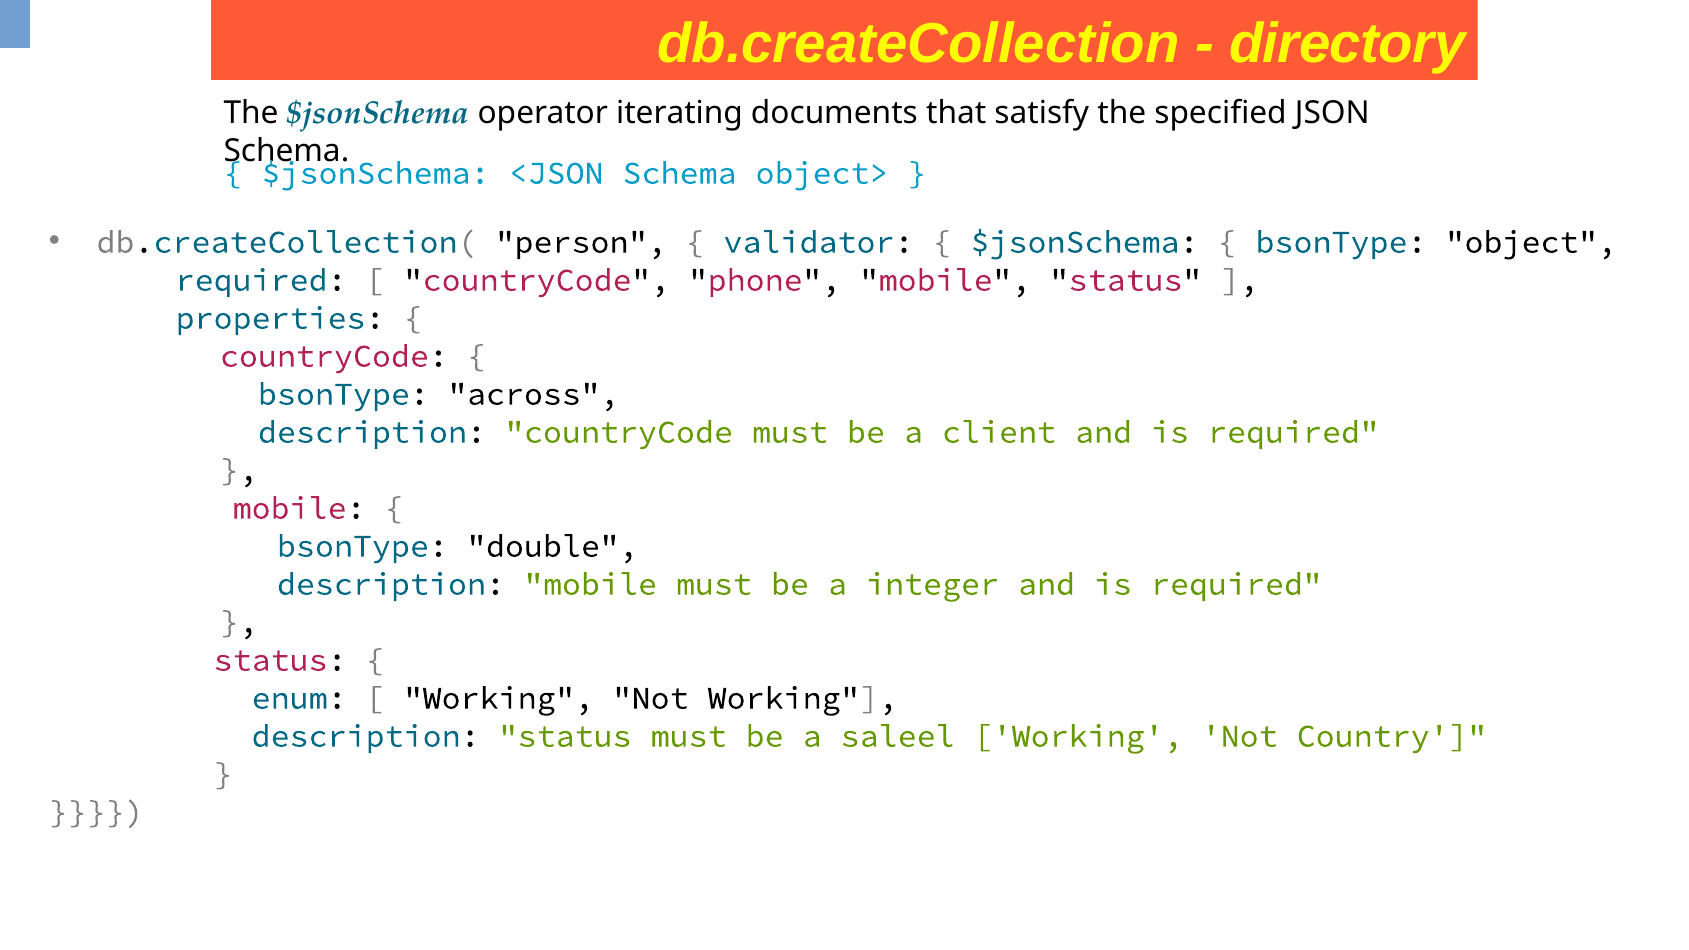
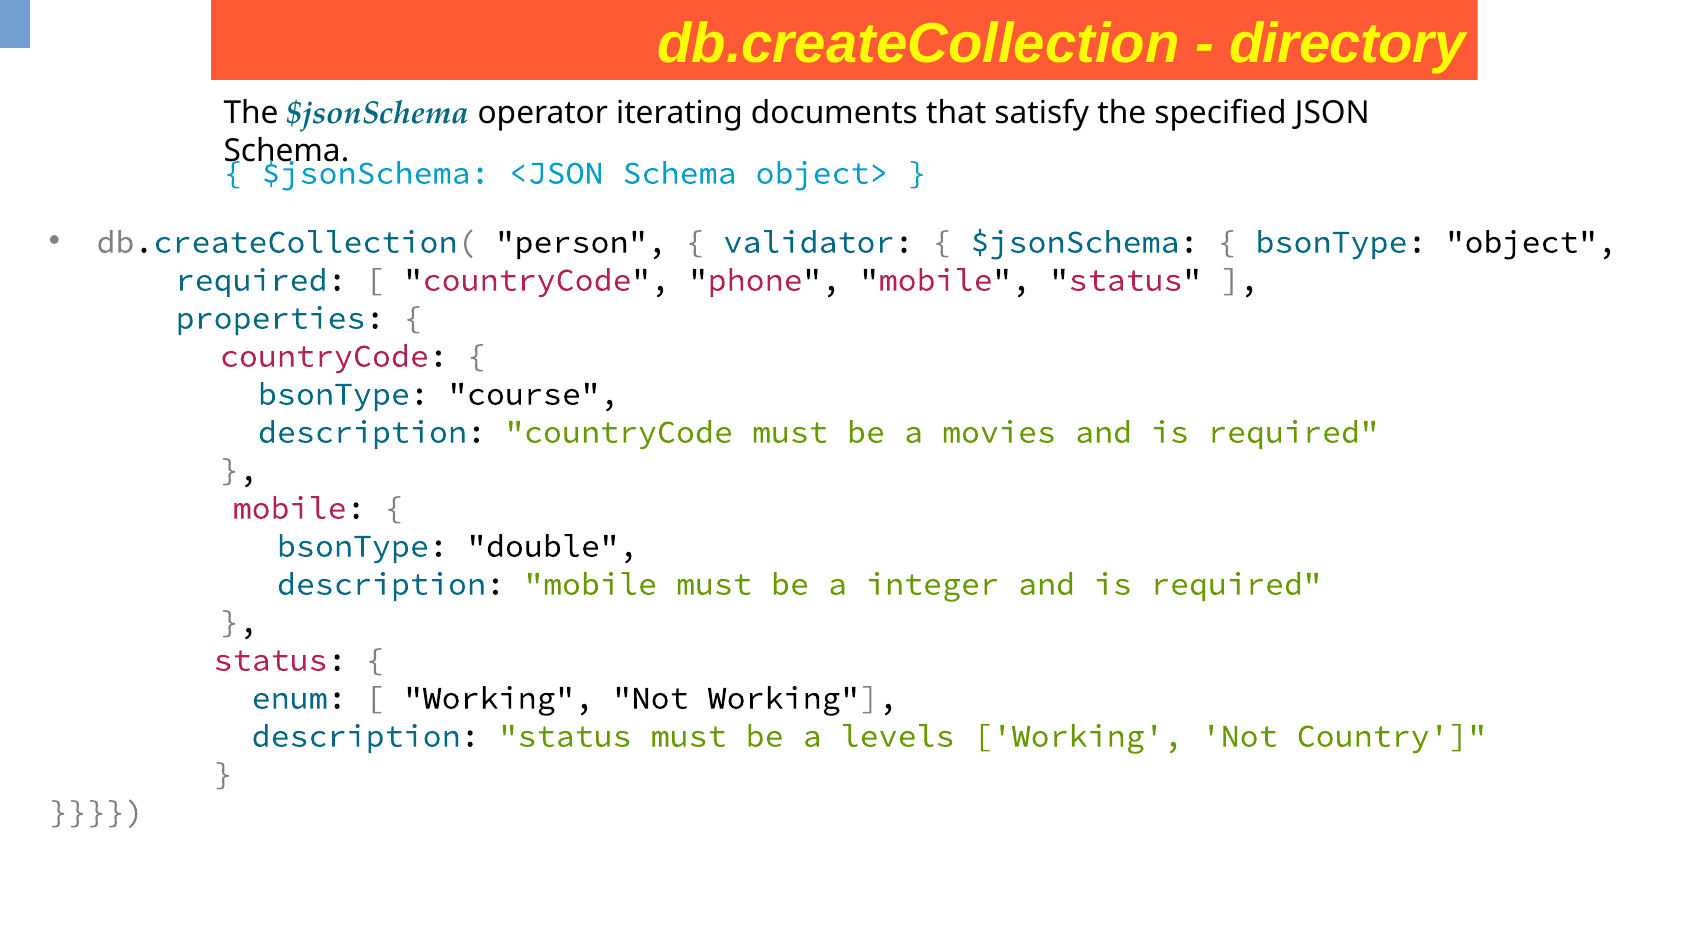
across: across -> course
client: client -> movies
saleel: saleel -> levels
